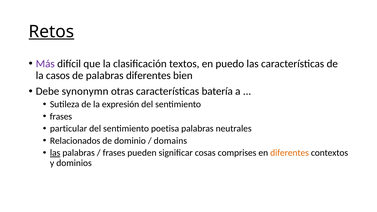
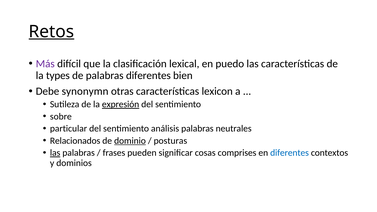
textos: textos -> lexical
casos: casos -> types
batería: batería -> lexicon
expresión underline: none -> present
frases at (61, 116): frases -> sobre
poetisa: poetisa -> análisis
dominio underline: none -> present
domains: domains -> posturas
diferentes at (290, 153) colour: orange -> blue
